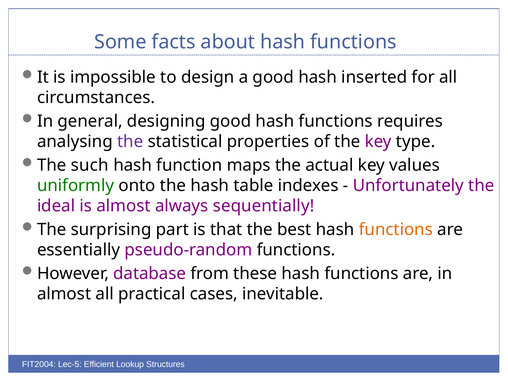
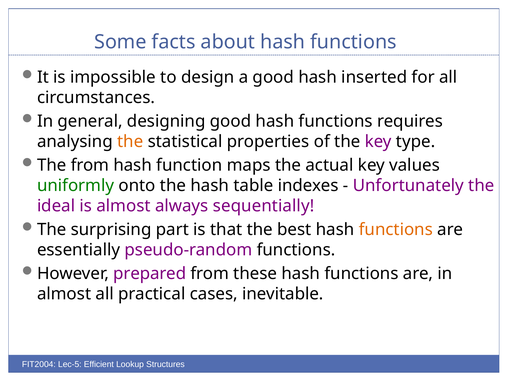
the at (130, 142) colour: purple -> orange
The such: such -> from
database: database -> prepared
